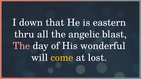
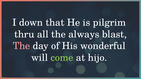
eastern: eastern -> pilgrim
angelic: angelic -> always
come colour: yellow -> light green
lost: lost -> hijo
